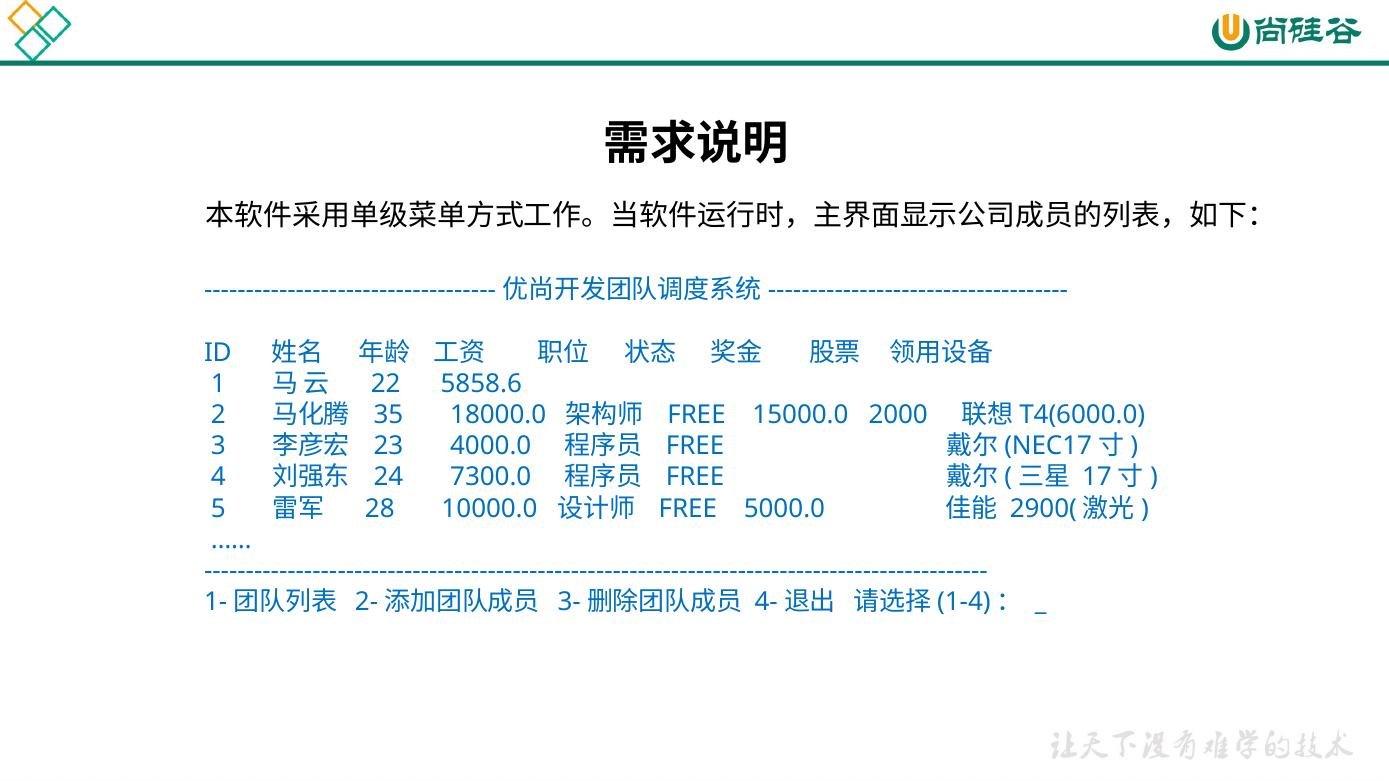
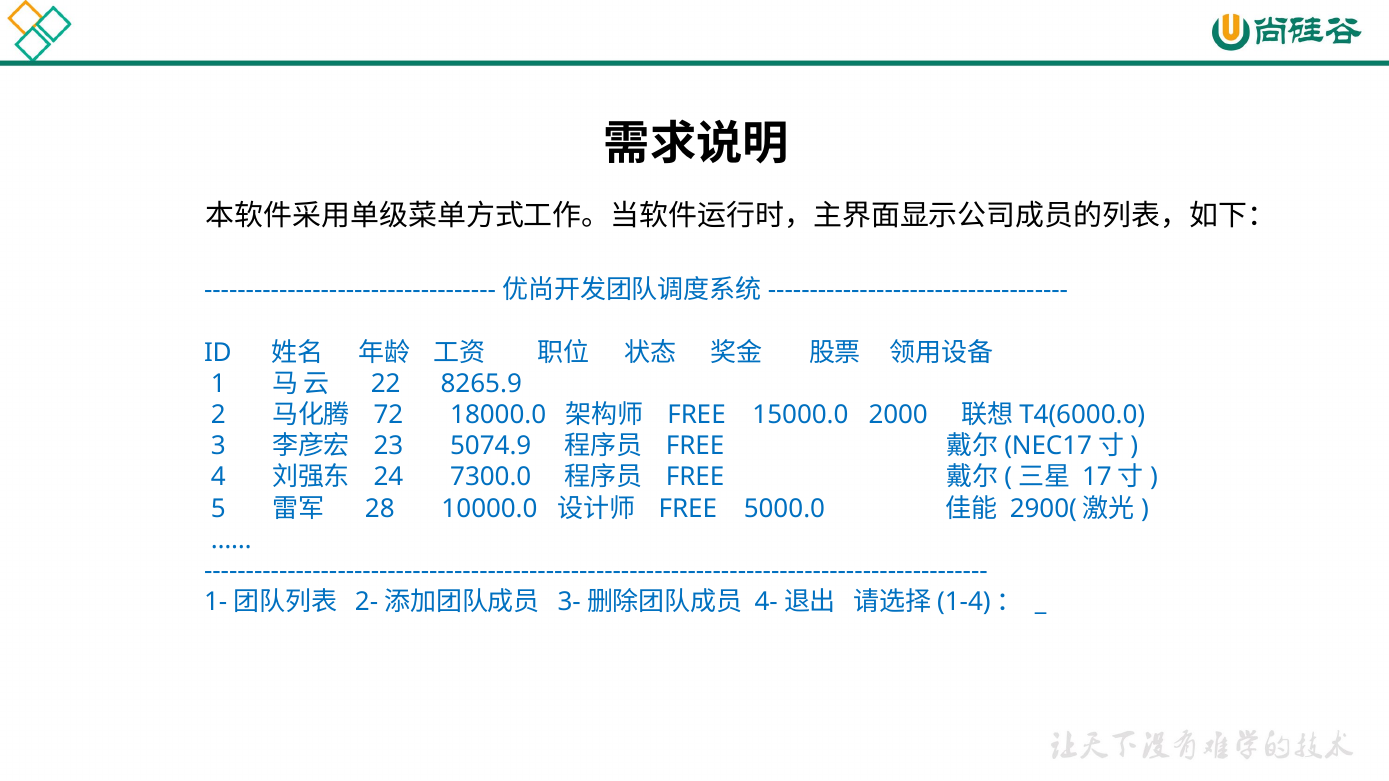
5858.6: 5858.6 -> 8265.9
35: 35 -> 72
4000.0: 4000.0 -> 5074.9
